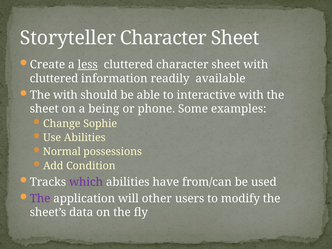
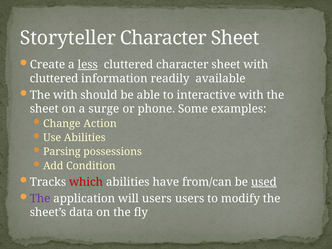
being: being -> surge
Sophie: Sophie -> Action
Normal: Normal -> Parsing
which colour: purple -> red
used underline: none -> present
will other: other -> users
